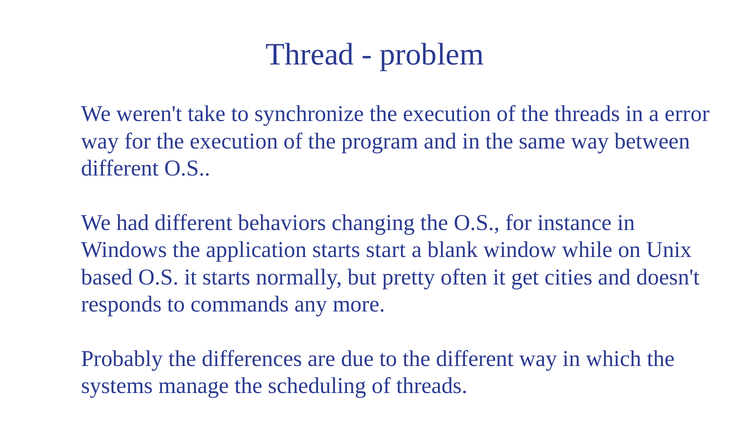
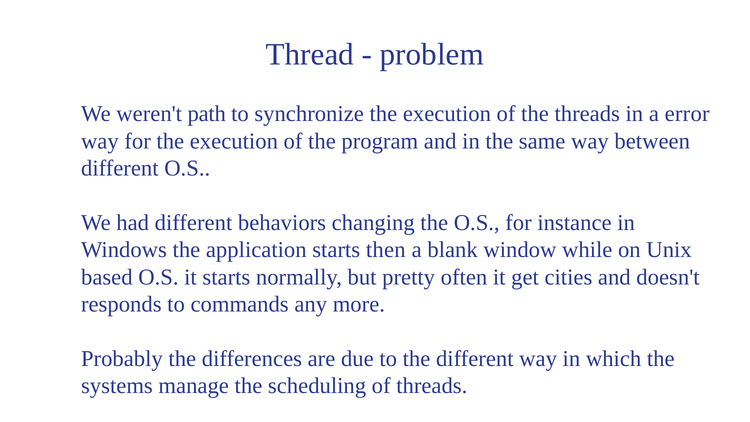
take: take -> path
start: start -> then
